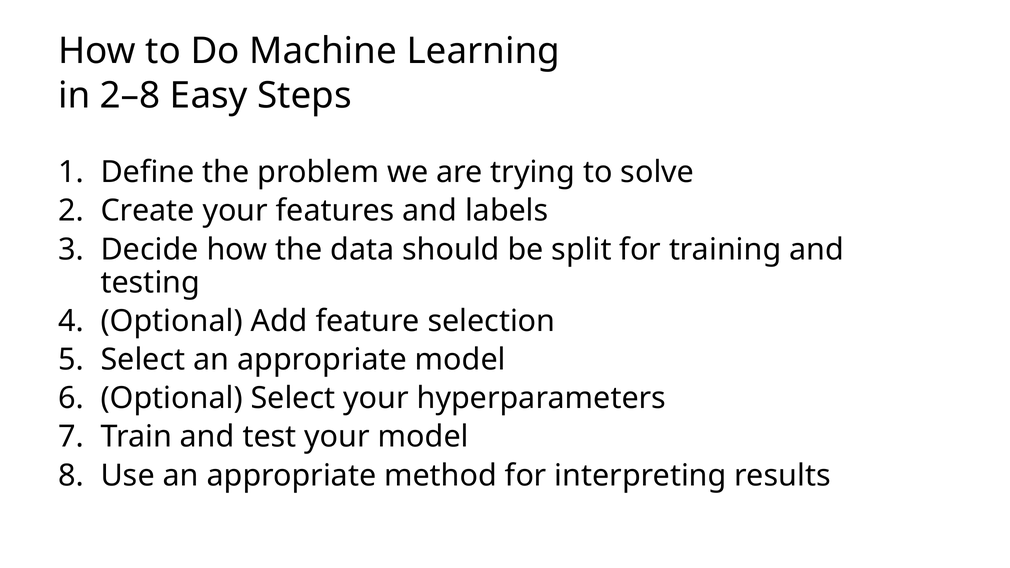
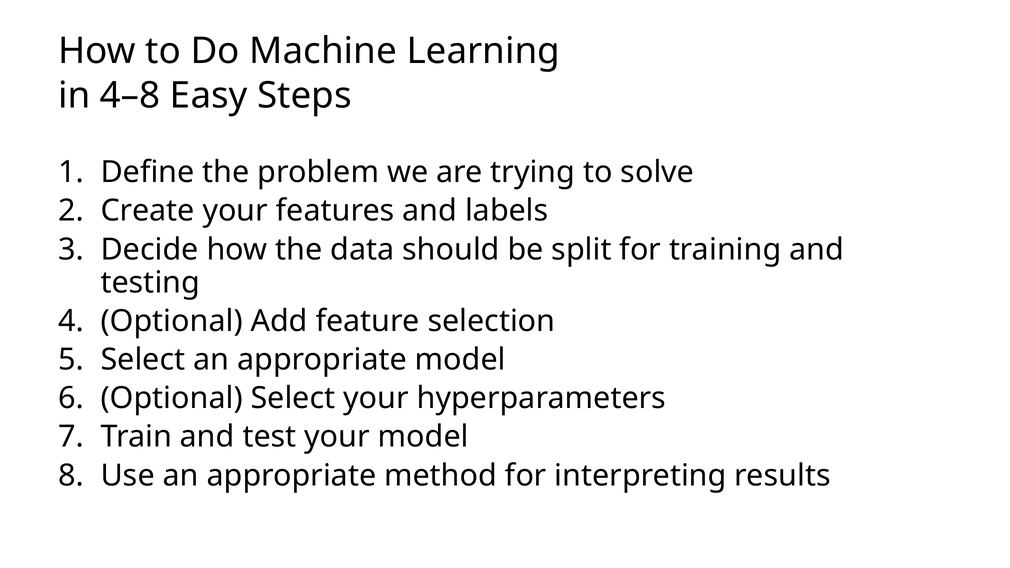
2–8: 2–8 -> 4–8
